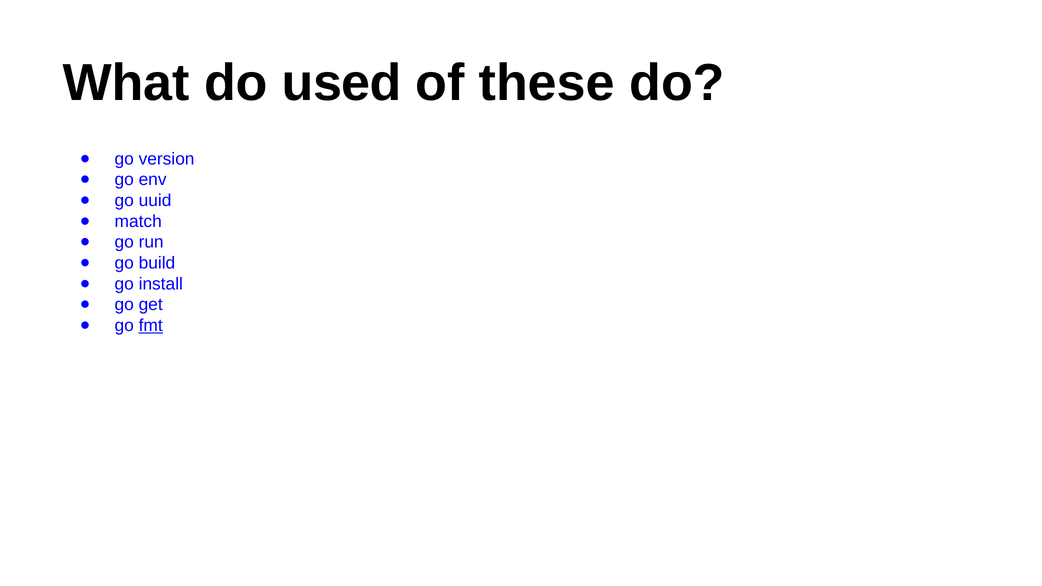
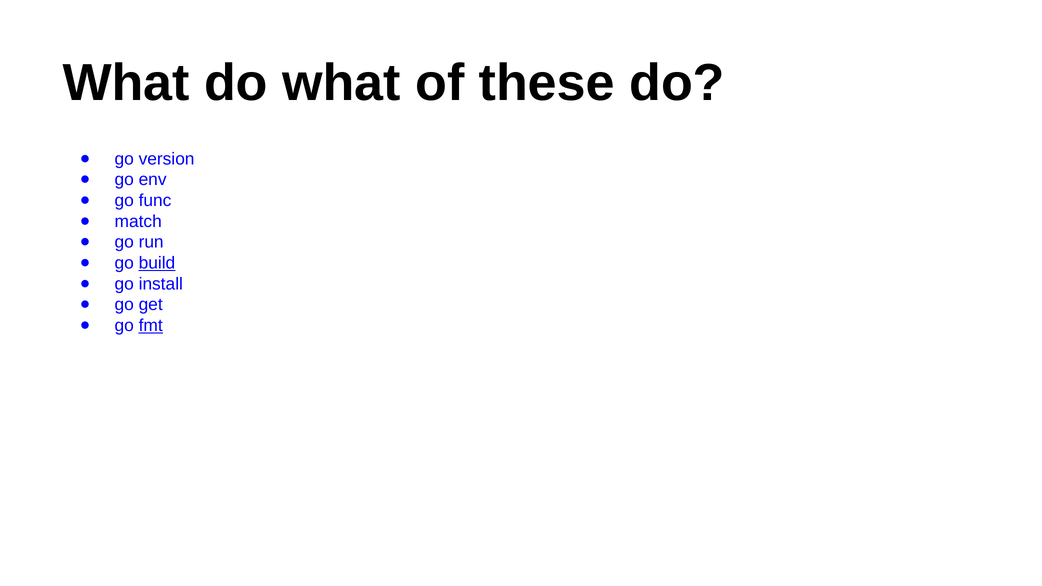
do used: used -> what
uuid: uuid -> func
build underline: none -> present
